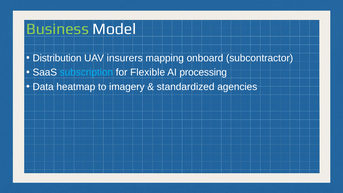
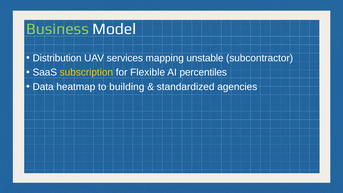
insurers: insurers -> services
onboard: onboard -> unstable
subscription colour: light blue -> yellow
processing: processing -> percentiles
imagery: imagery -> building
